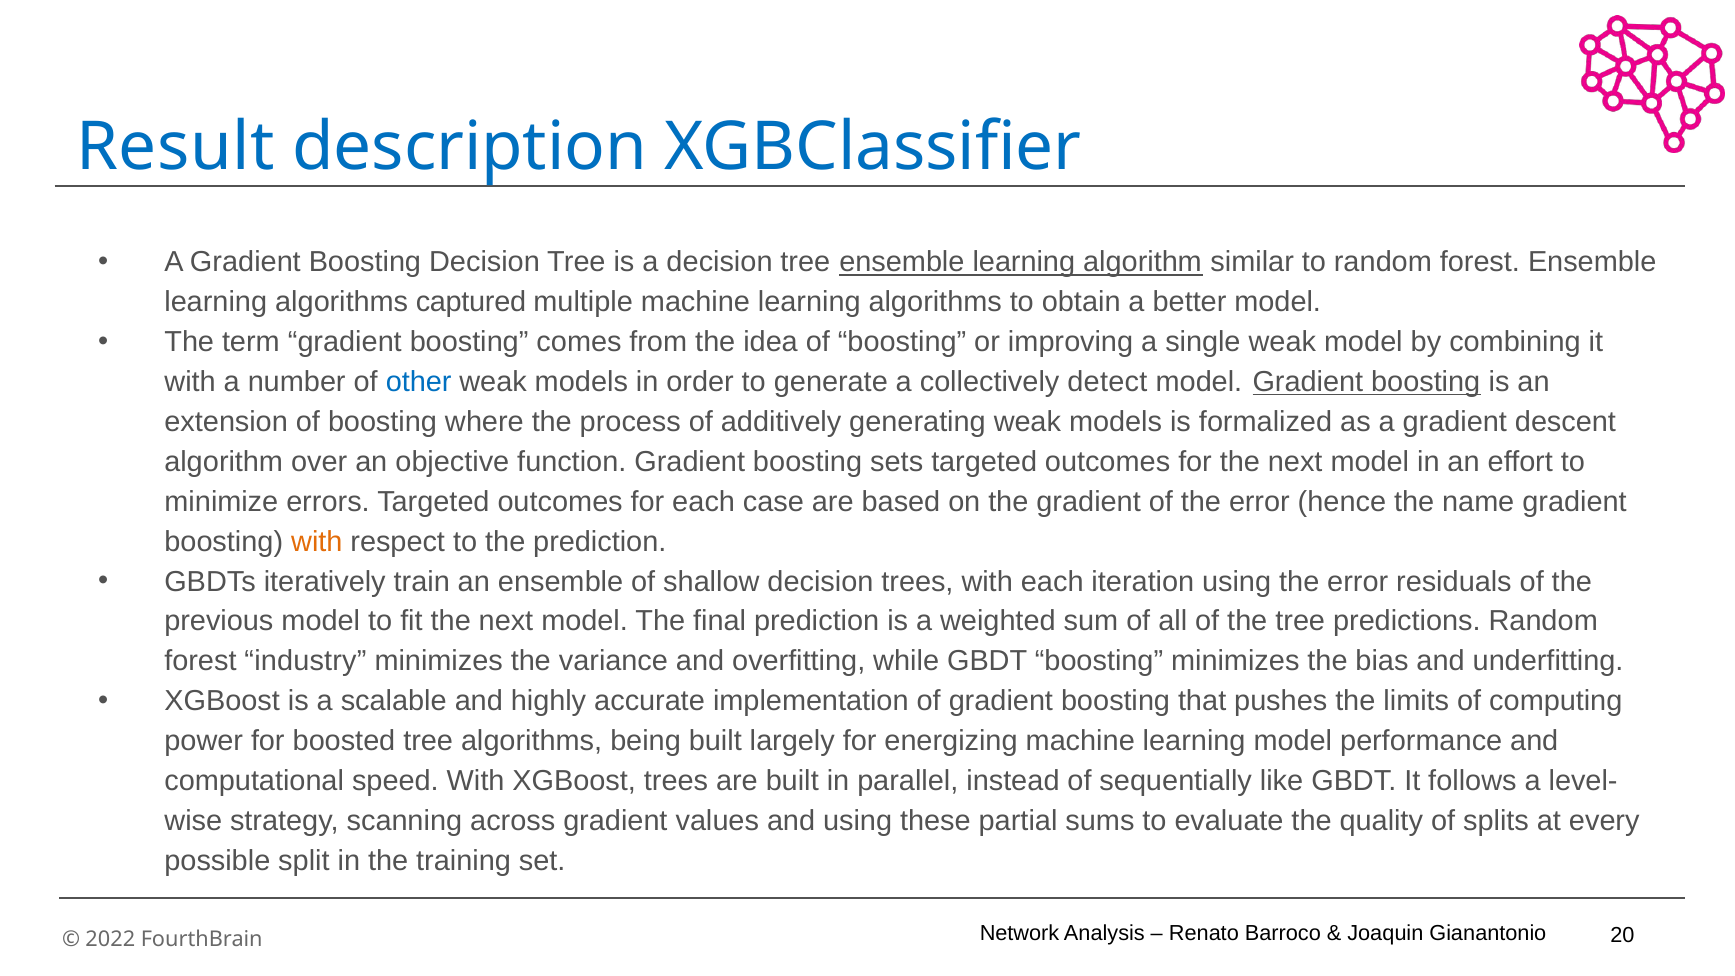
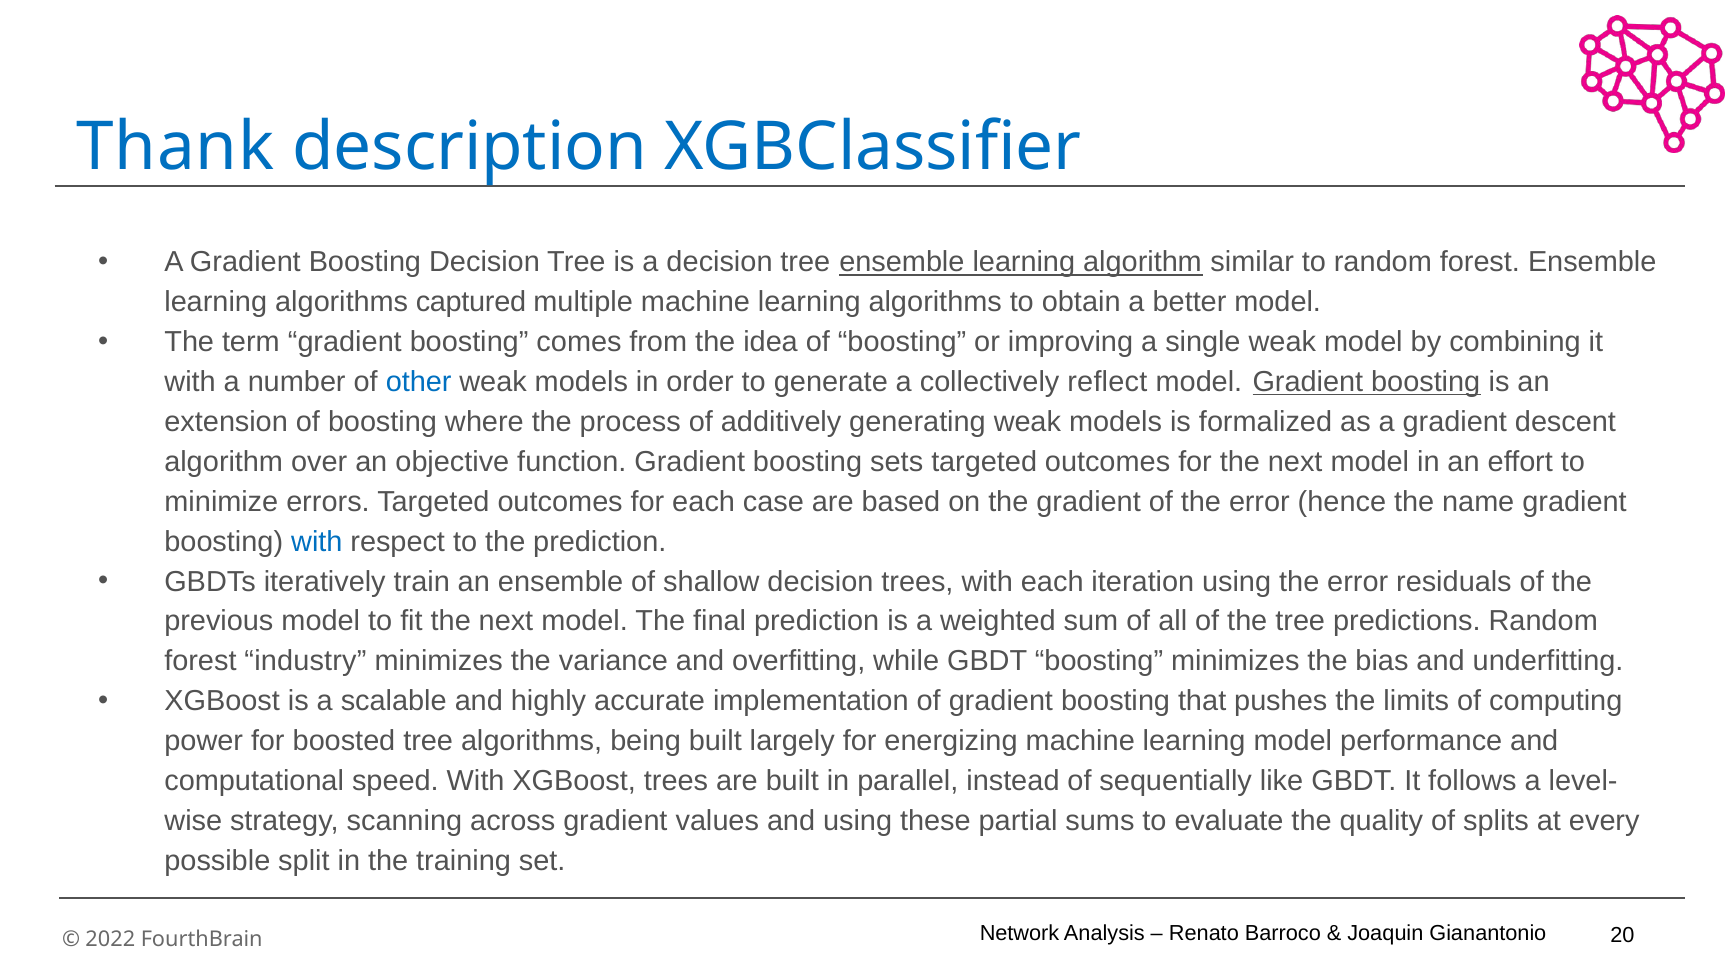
Result: Result -> Thank
detect: detect -> reflect
with at (317, 542) colour: orange -> blue
